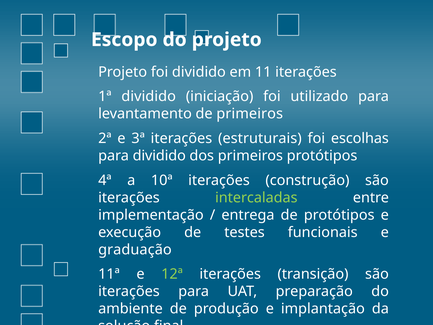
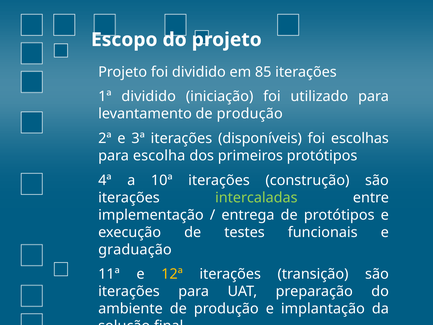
11: 11 -> 85
levantamento de primeiros: primeiros -> produção
estruturais: estruturais -> disponíveis
para dividido: dividido -> escolha
12ª colour: light green -> yellow
